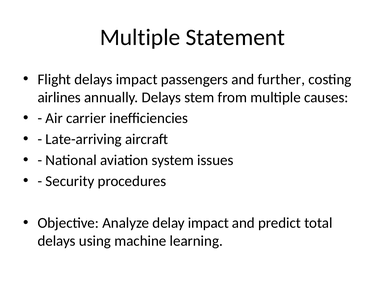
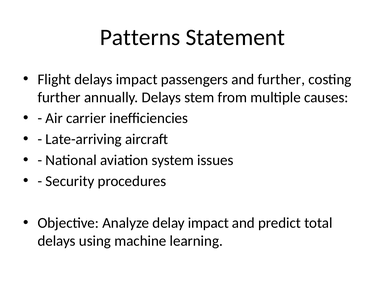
Multiple at (140, 37): Multiple -> Patterns
airlines at (59, 97): airlines -> further
